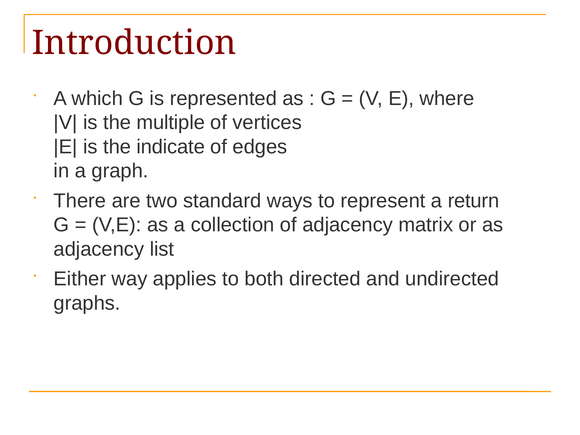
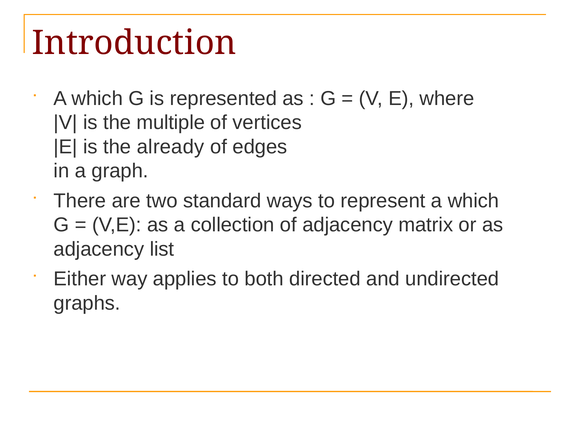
indicate: indicate -> already
represent a return: return -> which
